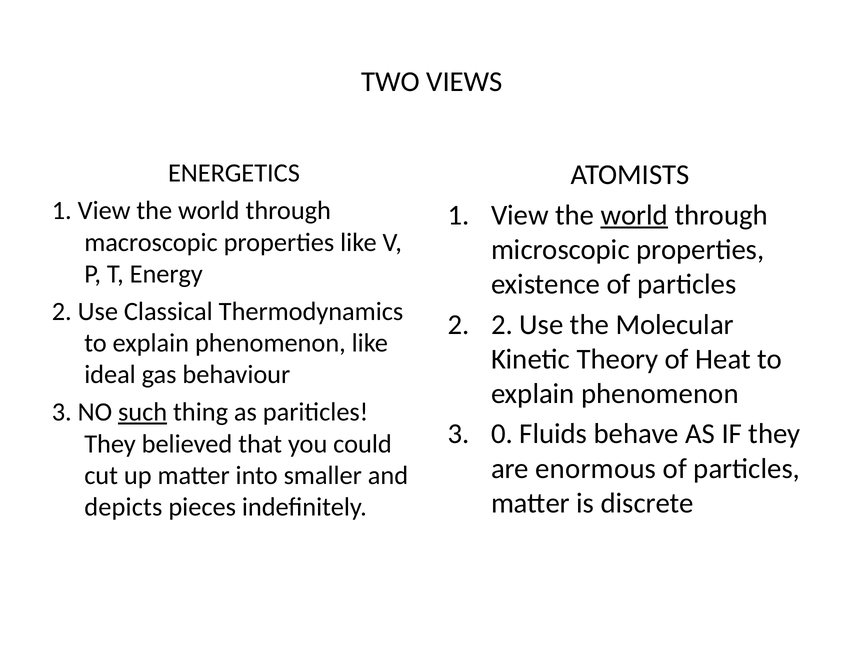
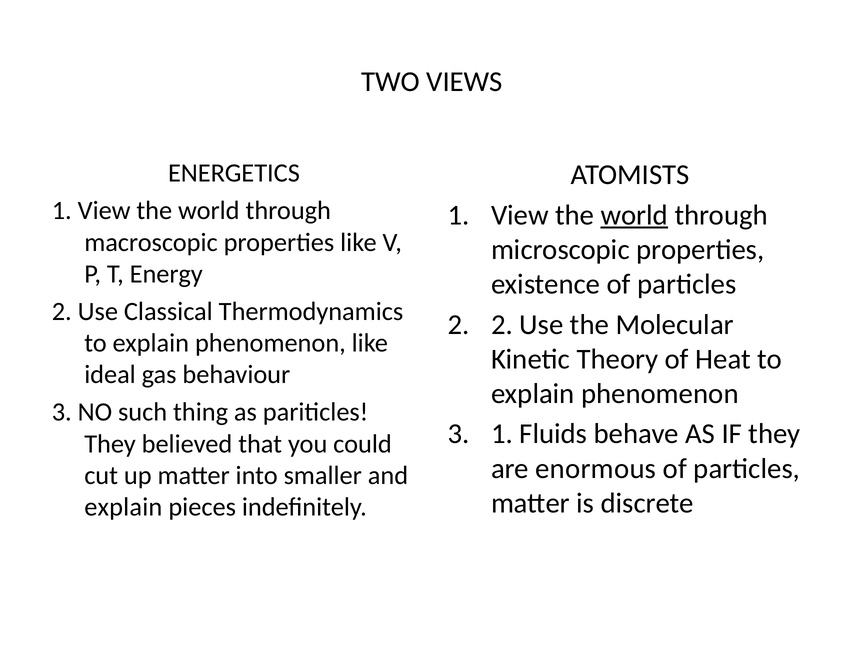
such underline: present -> none
3 0: 0 -> 1
depicts at (123, 507): depicts -> explain
